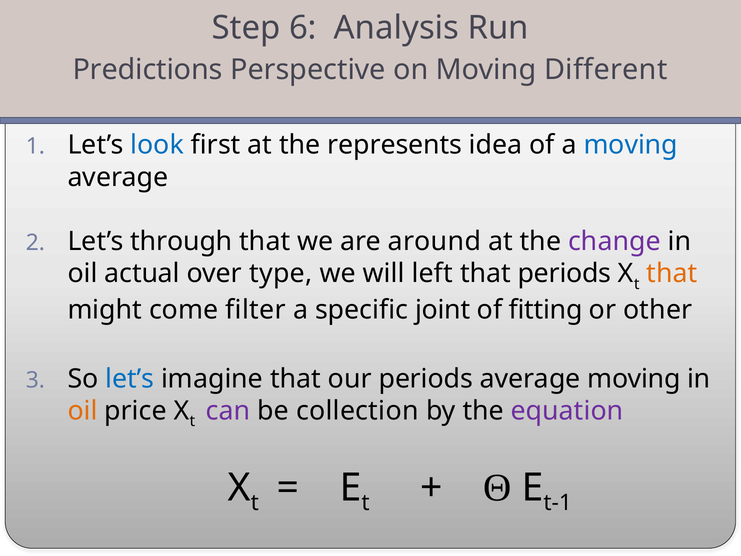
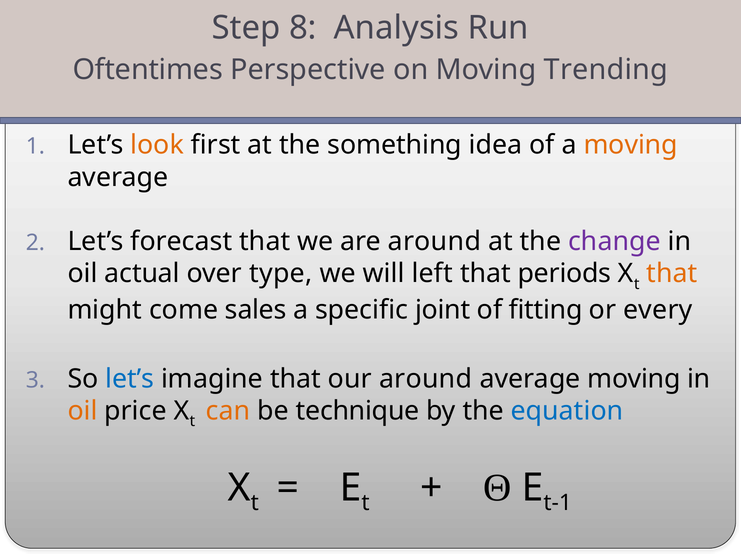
6: 6 -> 8
Predictions: Predictions -> Oftentimes
Different: Different -> Trending
look colour: blue -> orange
represents: represents -> something
moving at (631, 145) colour: blue -> orange
through: through -> forecast
filter: filter -> sales
other: other -> every
our periods: periods -> around
can colour: purple -> orange
collection: collection -> technique
equation colour: purple -> blue
